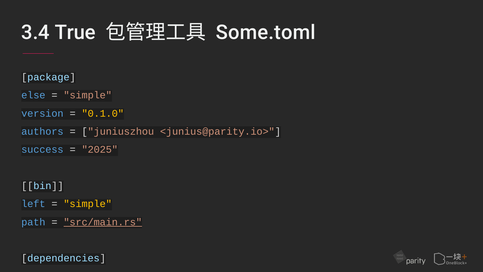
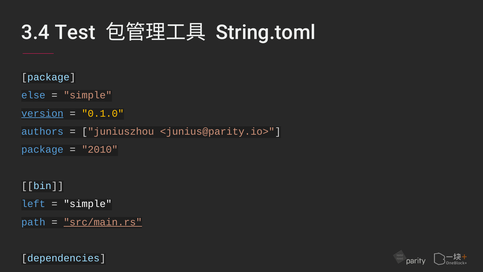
True: True -> Test
Some.toml: Some.toml -> String.toml
version underline: none -> present
success at (42, 149): success -> package
2025: 2025 -> 2010
simple at (88, 204) colour: yellow -> white
